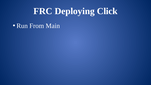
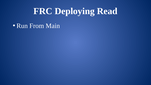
Click: Click -> Read
